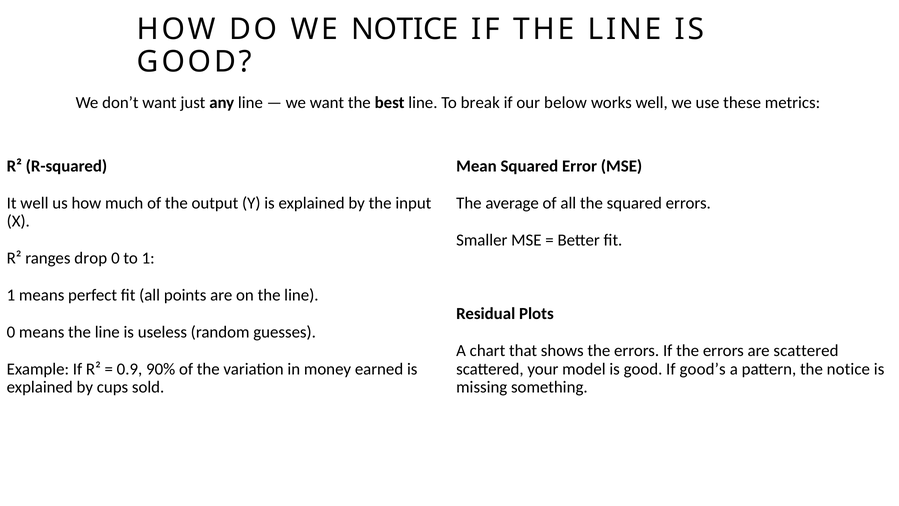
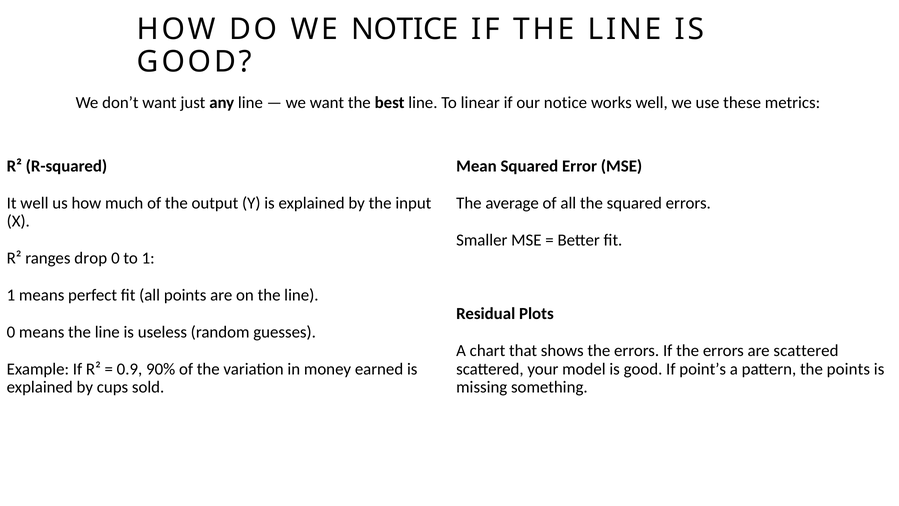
break: break -> linear
our below: below -> notice
good’s: good’s -> point’s
the notice: notice -> points
